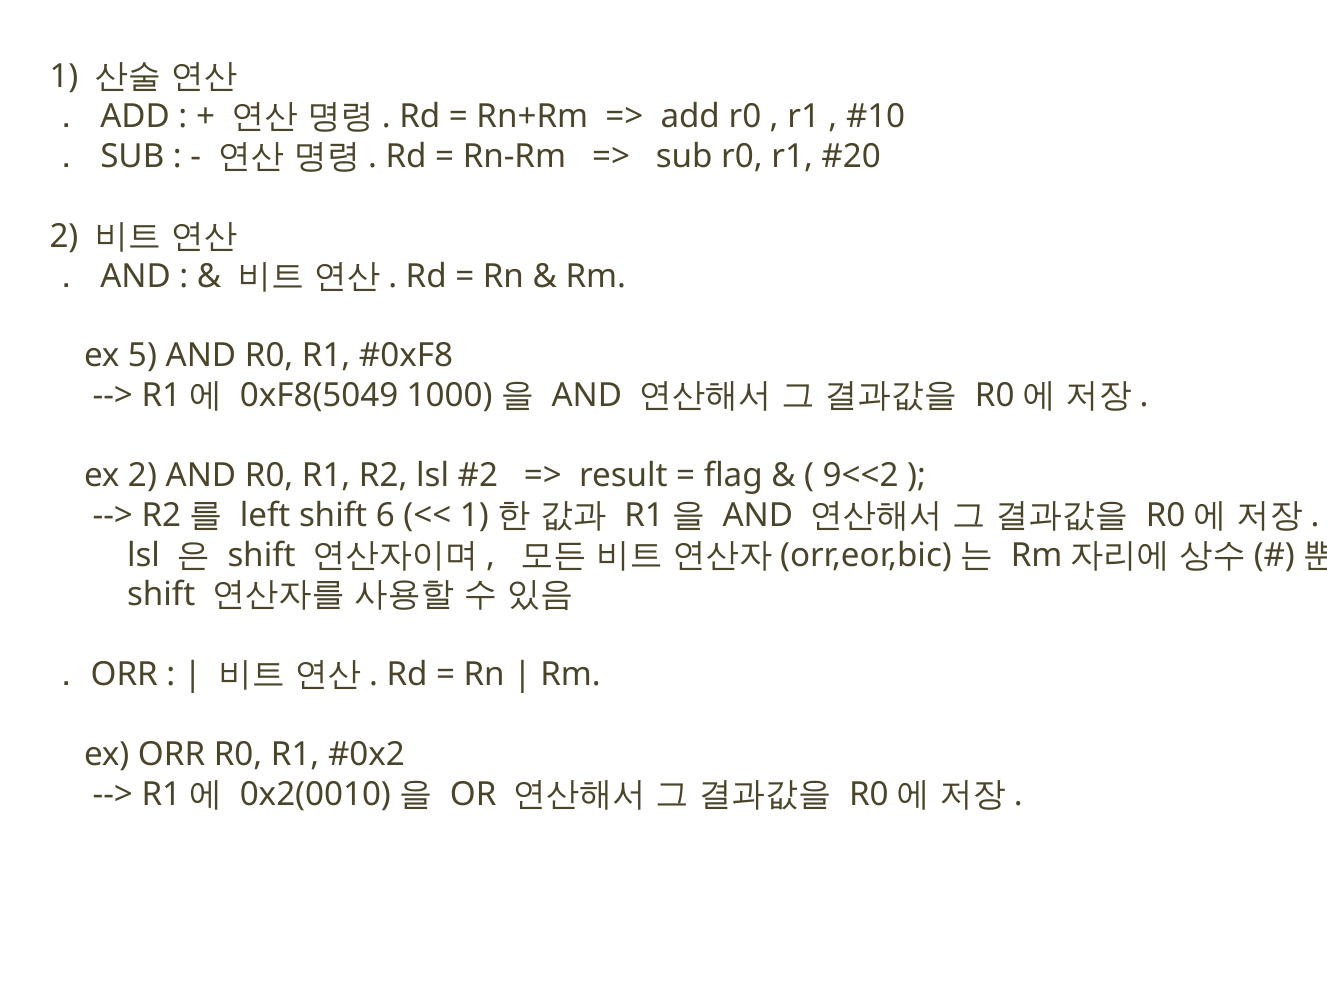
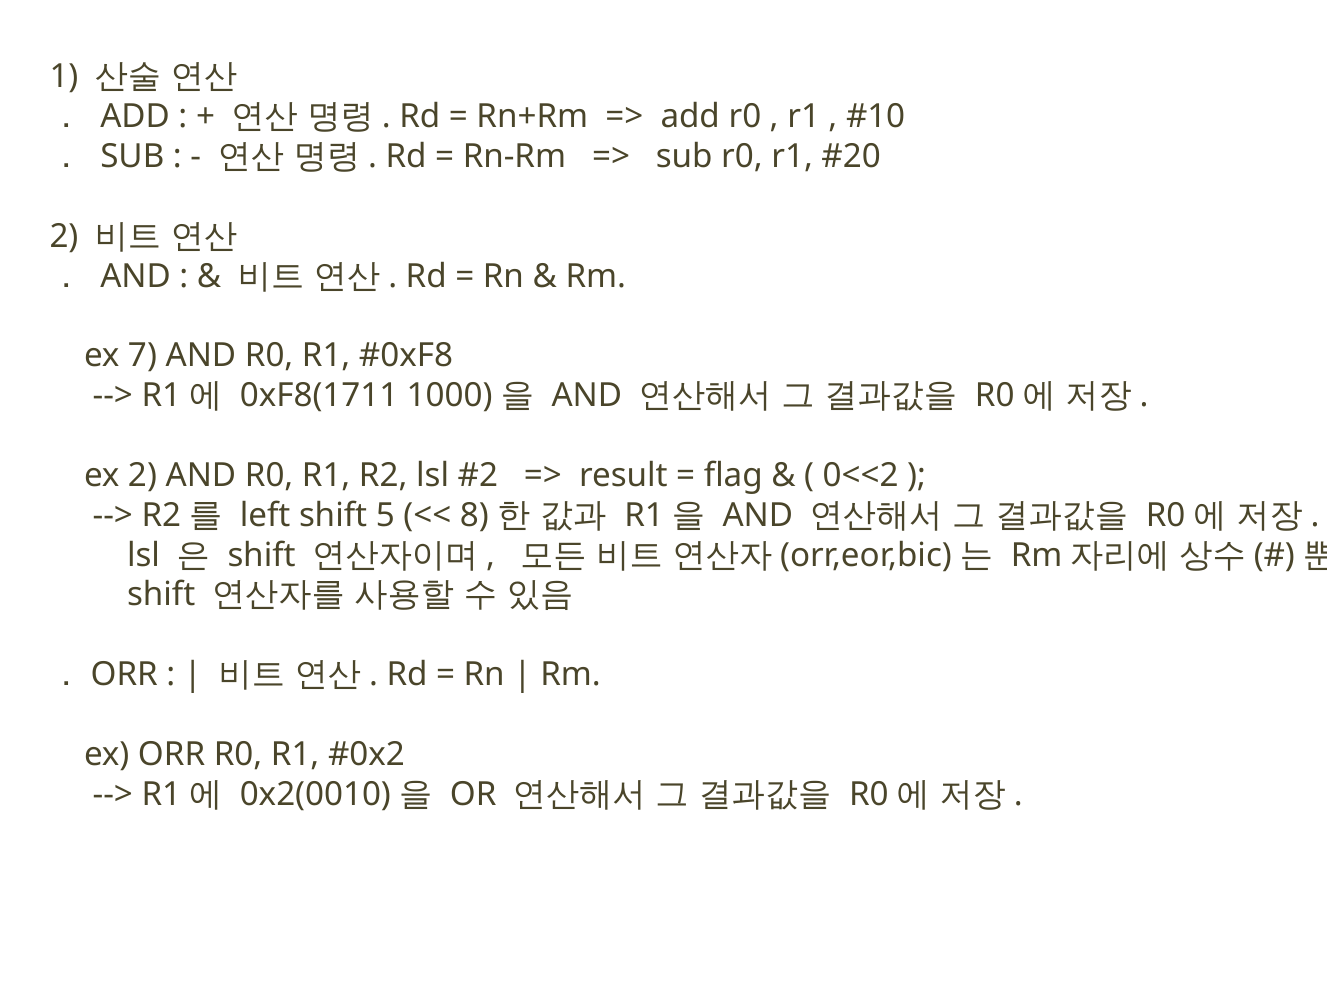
5: 5 -> 7
0xF8(5049: 0xF8(5049 -> 0xF8(1711
9<<2: 9<<2 -> 0<<2
6: 6 -> 5
1 at (474, 515): 1 -> 8
